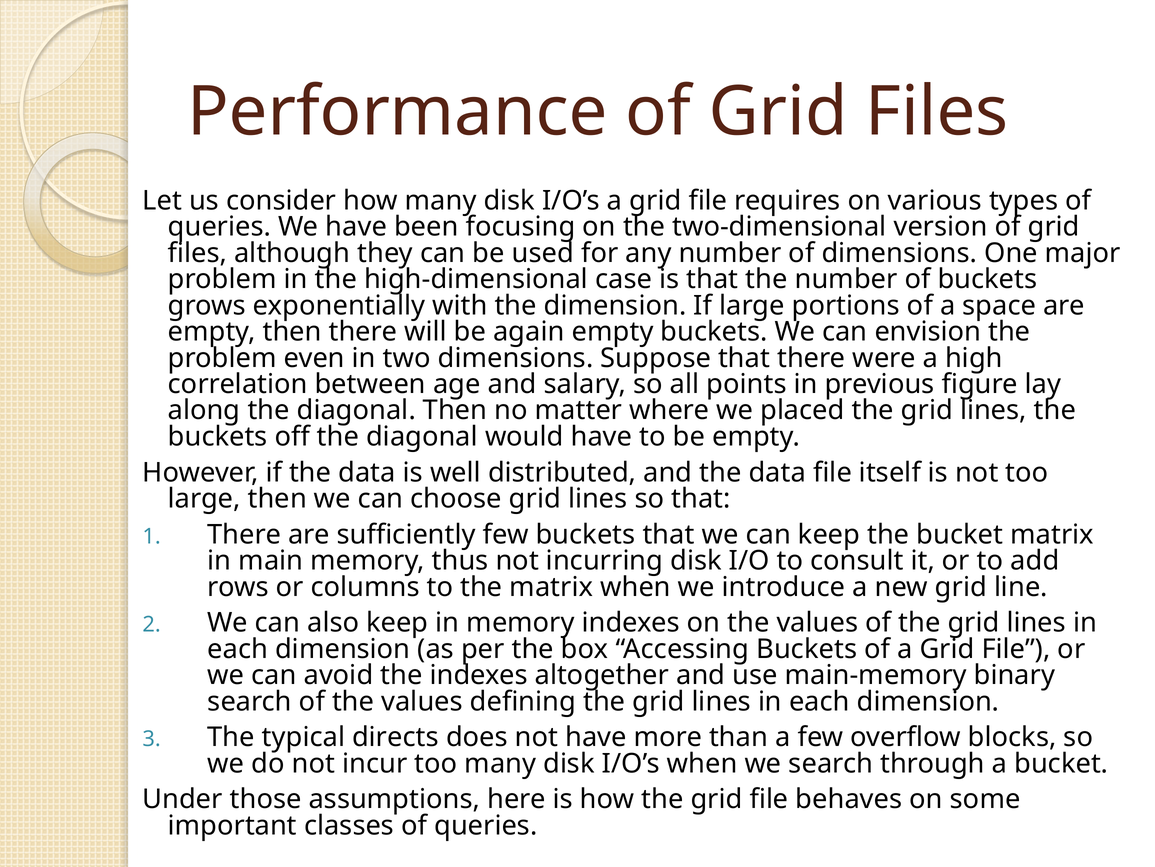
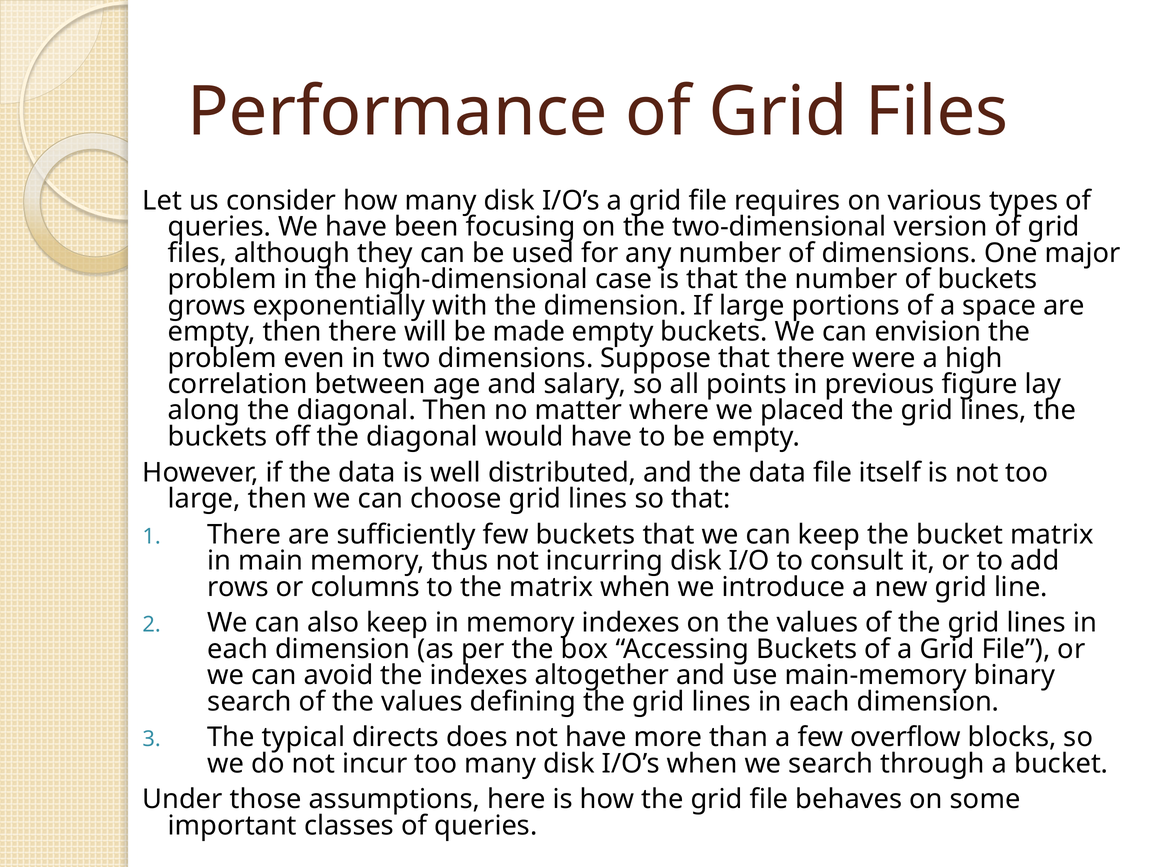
again: again -> made
